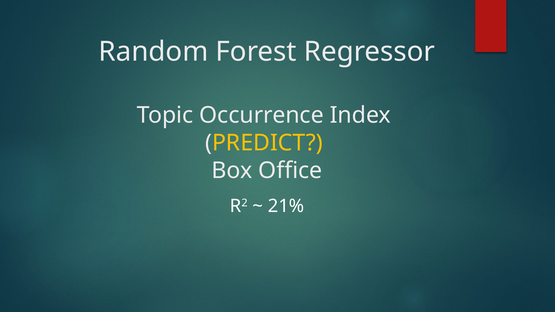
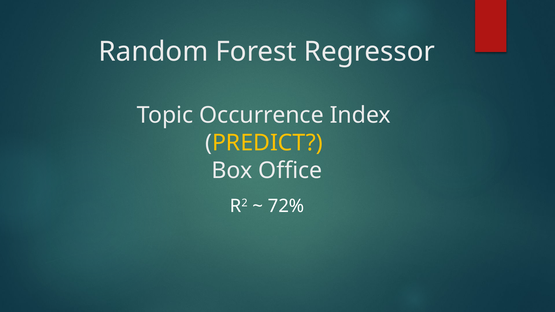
21%: 21% -> 72%
